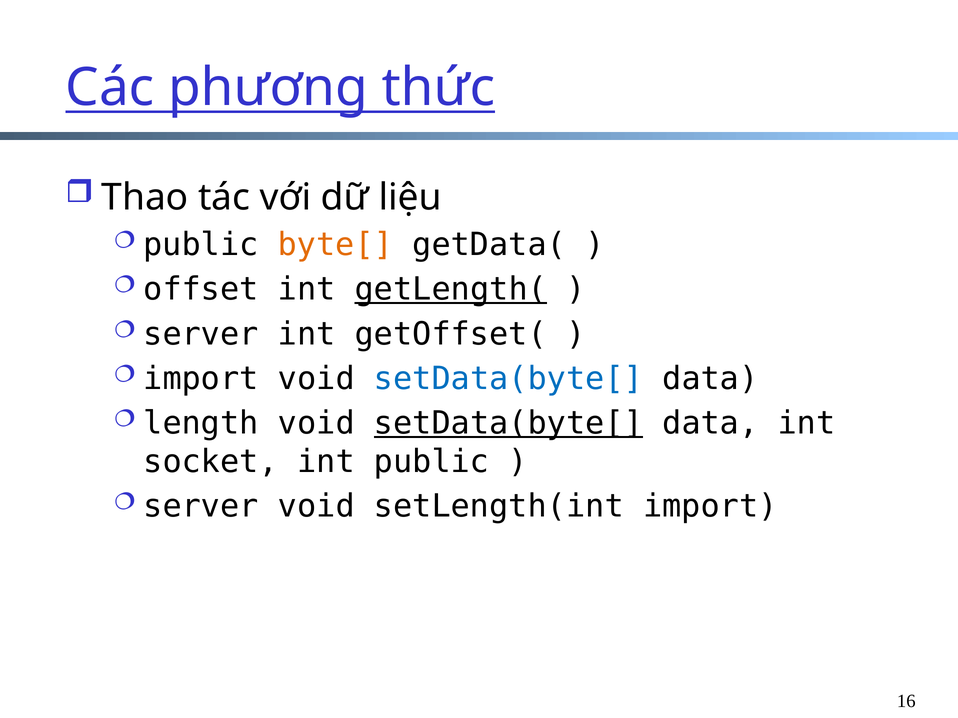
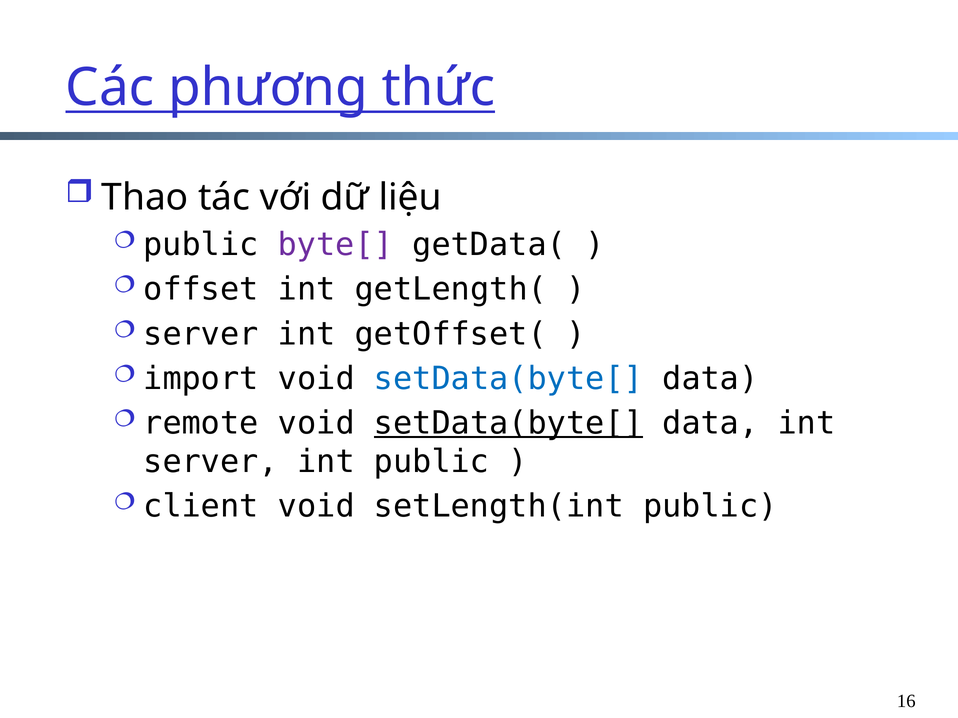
byte[ colour: orange -> purple
getLength( underline: present -> none
length: length -> remote
socket at (211, 462): socket -> server
server at (201, 507): server -> client
setLength(int import: import -> public
